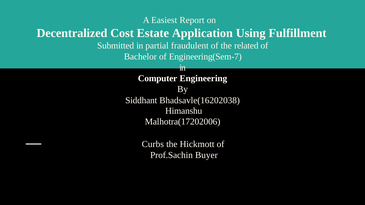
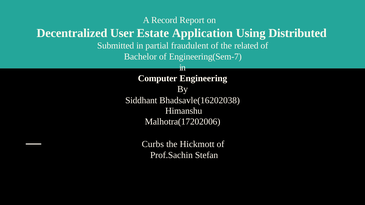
Easiest: Easiest -> Record
Cost: Cost -> User
Fulfillment: Fulfillment -> Distributed
Buyer: Buyer -> Stefan
